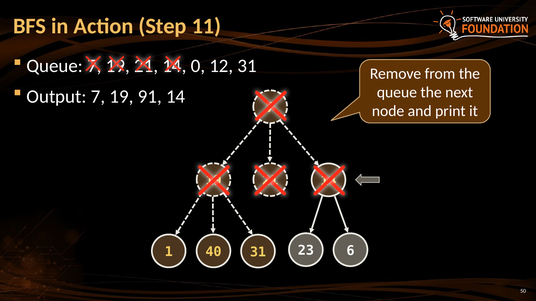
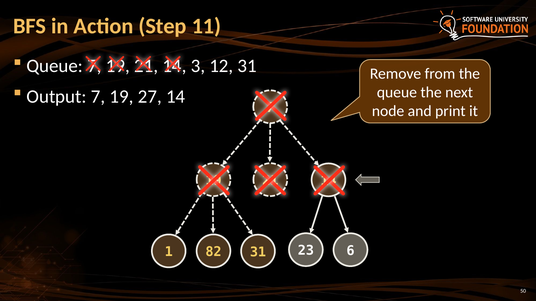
0: 0 -> 3
91: 91 -> 27
40: 40 -> 82
